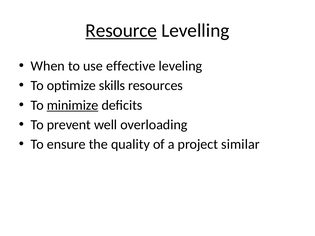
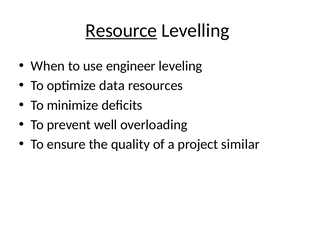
effective: effective -> engineer
skills: skills -> data
minimize underline: present -> none
